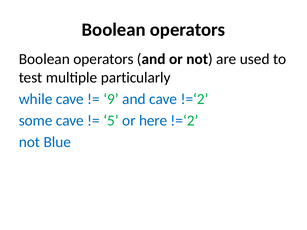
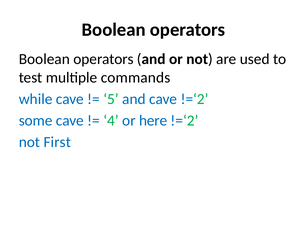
particularly: particularly -> commands
9: 9 -> 5
5: 5 -> 4
Blue: Blue -> First
